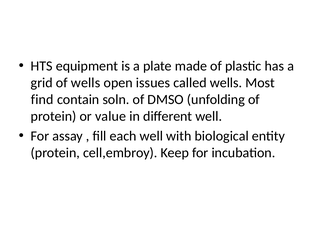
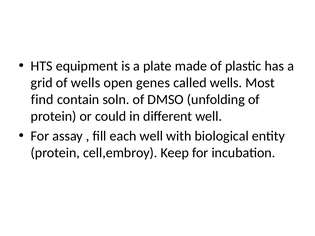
issues: issues -> genes
value: value -> could
